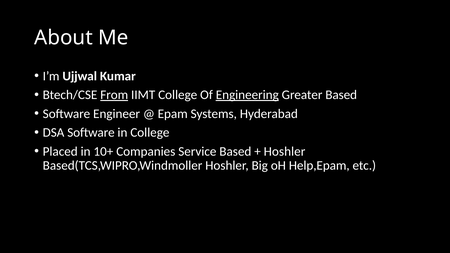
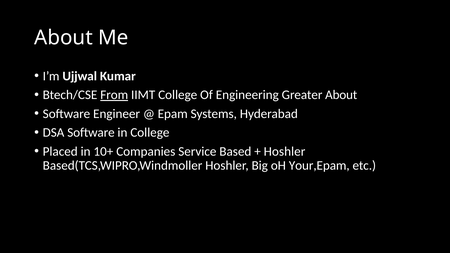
Engineering underline: present -> none
Greater Based: Based -> About
Help,Epam: Help,Epam -> Your,Epam
